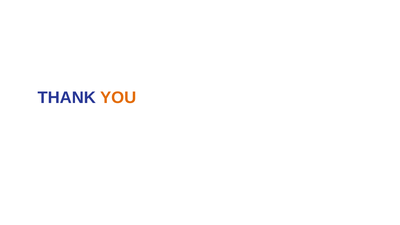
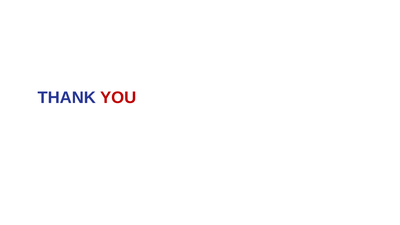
YOU colour: orange -> red
